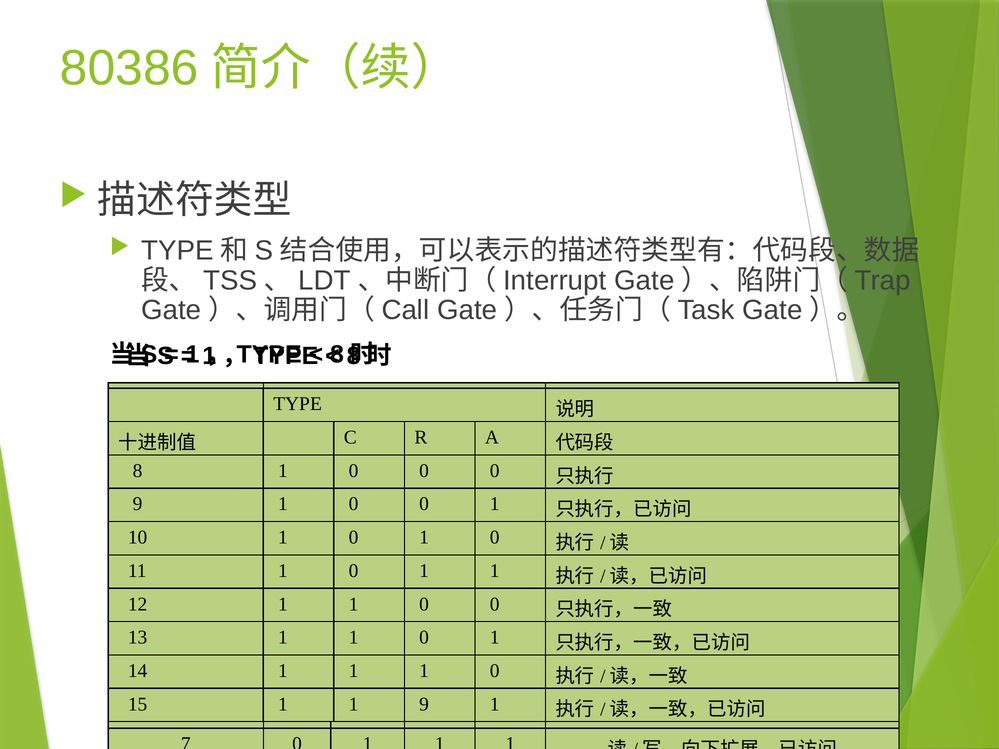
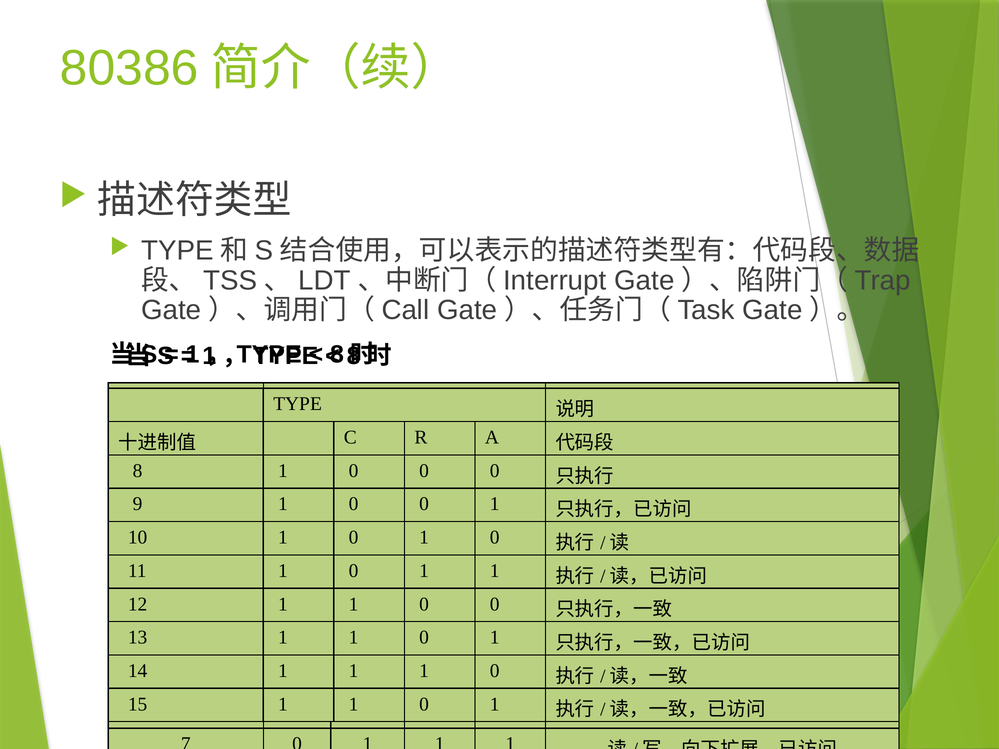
15 1 1 9: 9 -> 0
